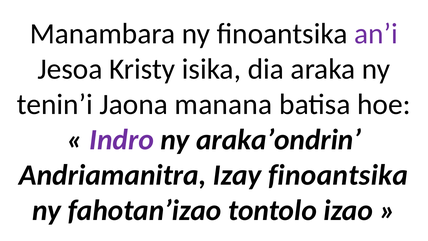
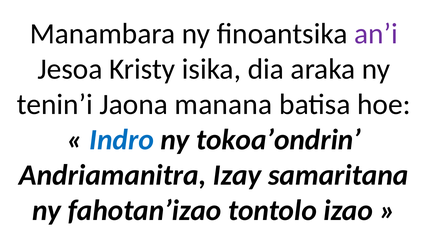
Indro colour: purple -> blue
araka’ondrin: araka’ondrin -> tokoa’ondrin
Izay finoantsika: finoantsika -> samaritana
